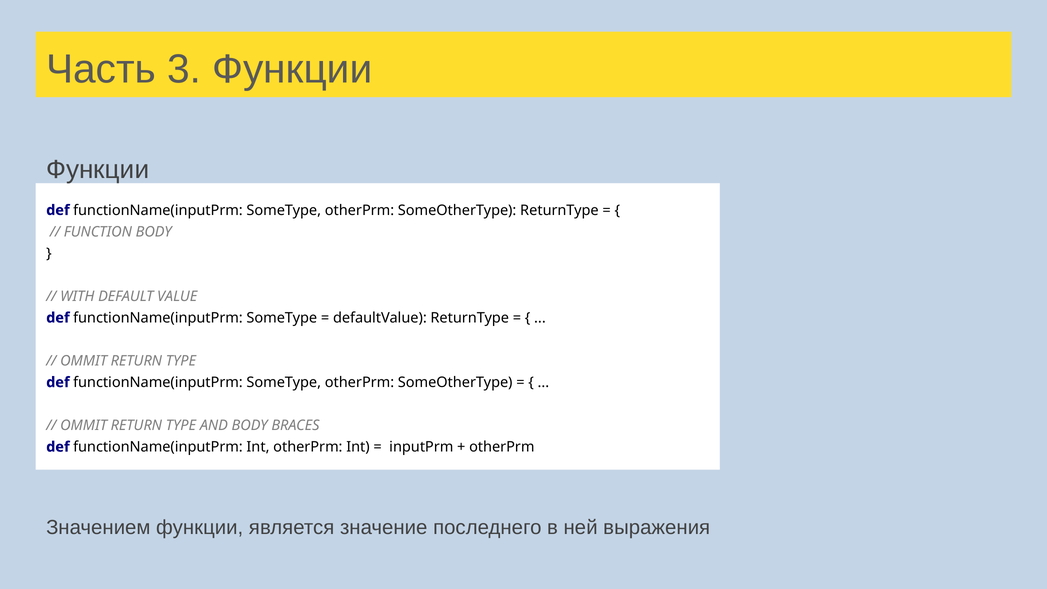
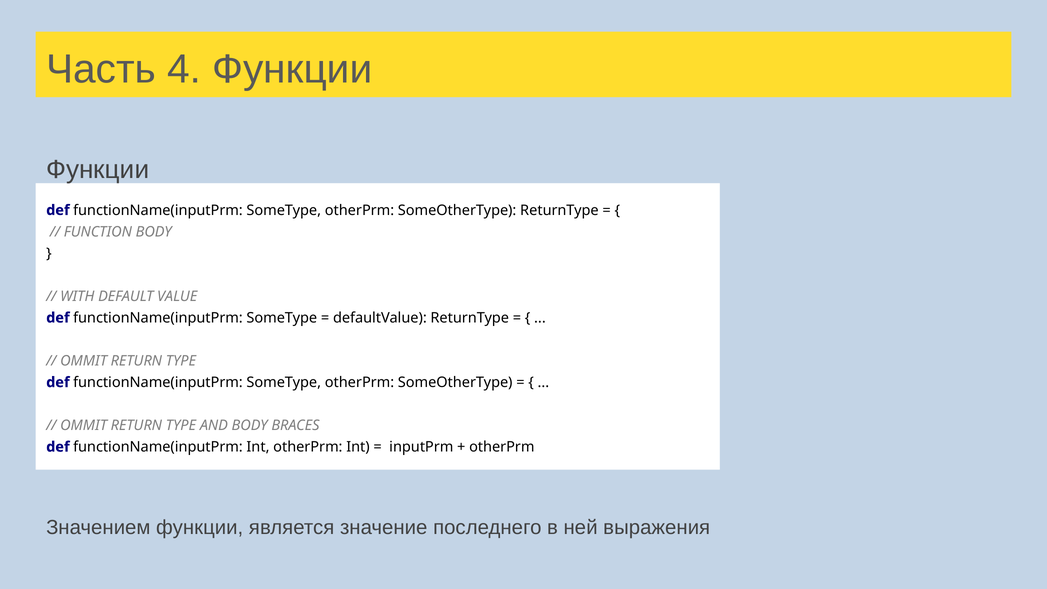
3: 3 -> 4
